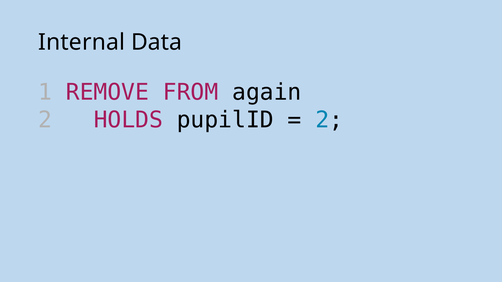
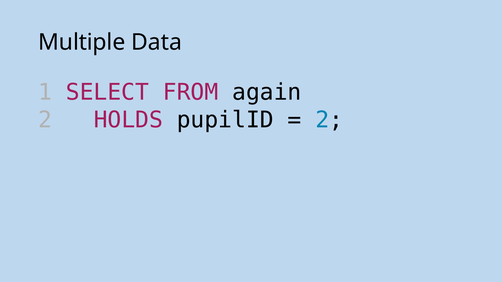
Internal: Internal -> Multiple
REMOVE: REMOVE -> SELECT
